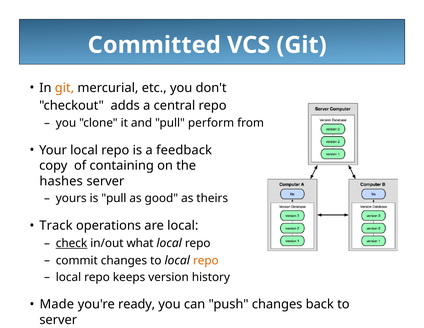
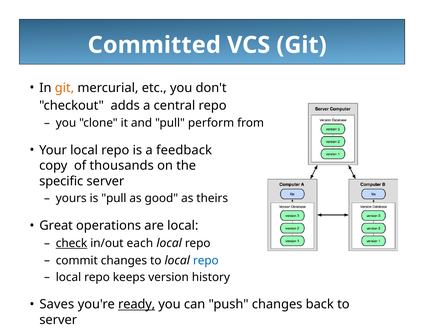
containing: containing -> thousands
hashes: hashes -> specific
Track: Track -> Great
what: what -> each
repo at (206, 260) colour: orange -> blue
Made: Made -> Saves
ready underline: none -> present
